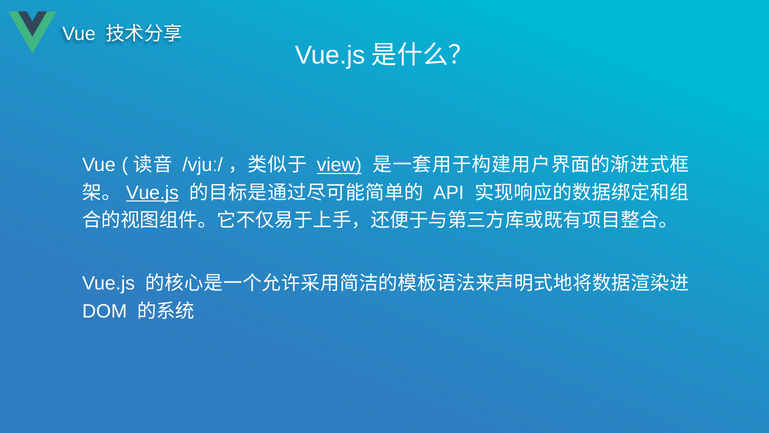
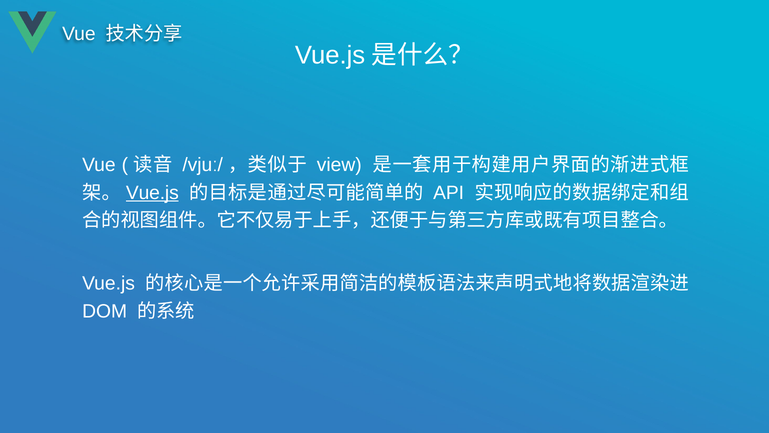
view underline: present -> none
